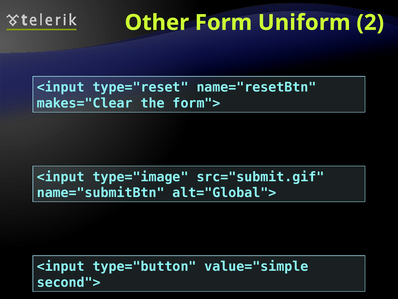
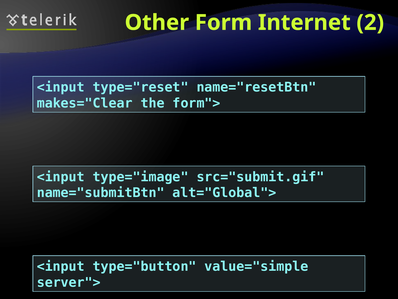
Uniform: Uniform -> Internet
second">: second"> -> server">
